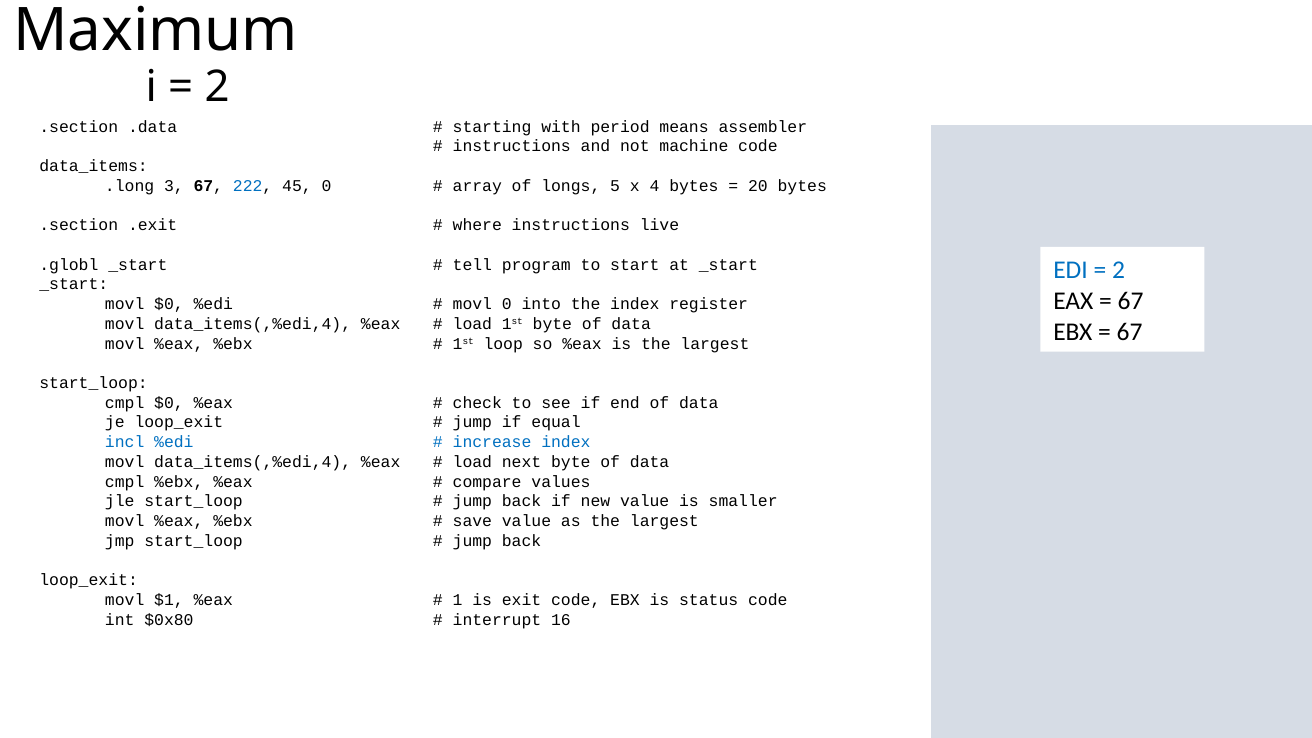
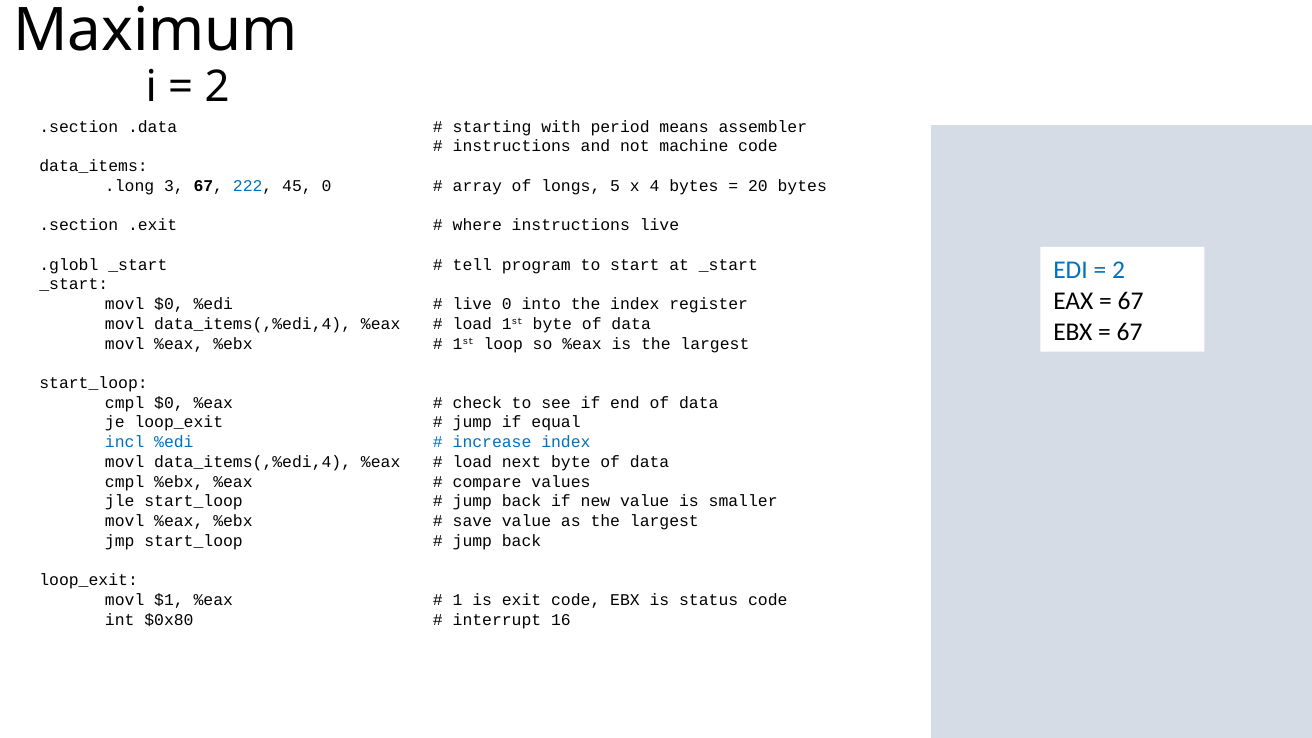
movl at (472, 304): movl -> live
